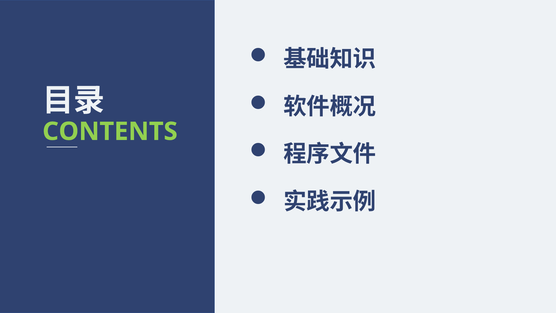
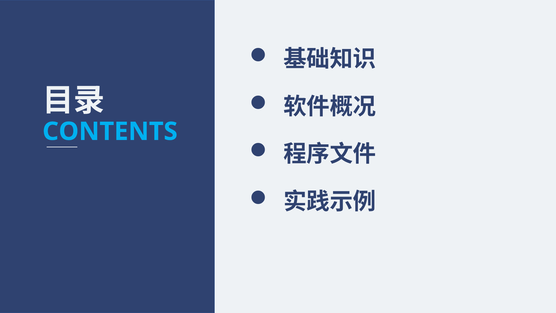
CONTENTS colour: light green -> light blue
